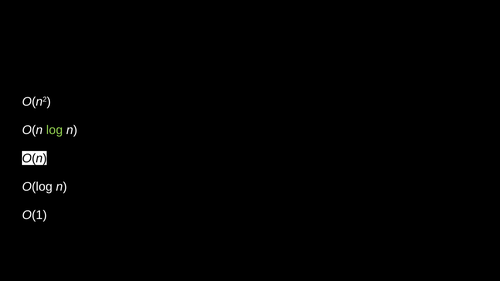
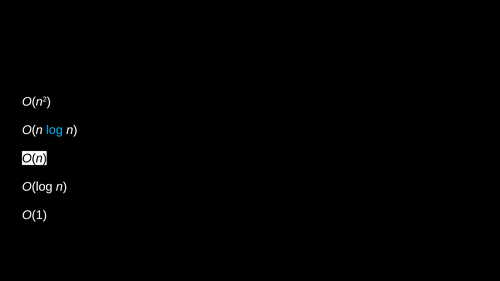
log colour: light green -> light blue
